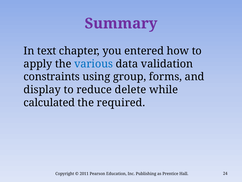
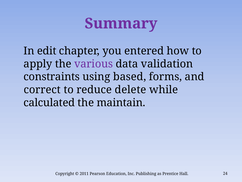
text: text -> edit
various colour: blue -> purple
group: group -> based
display: display -> correct
required: required -> maintain
